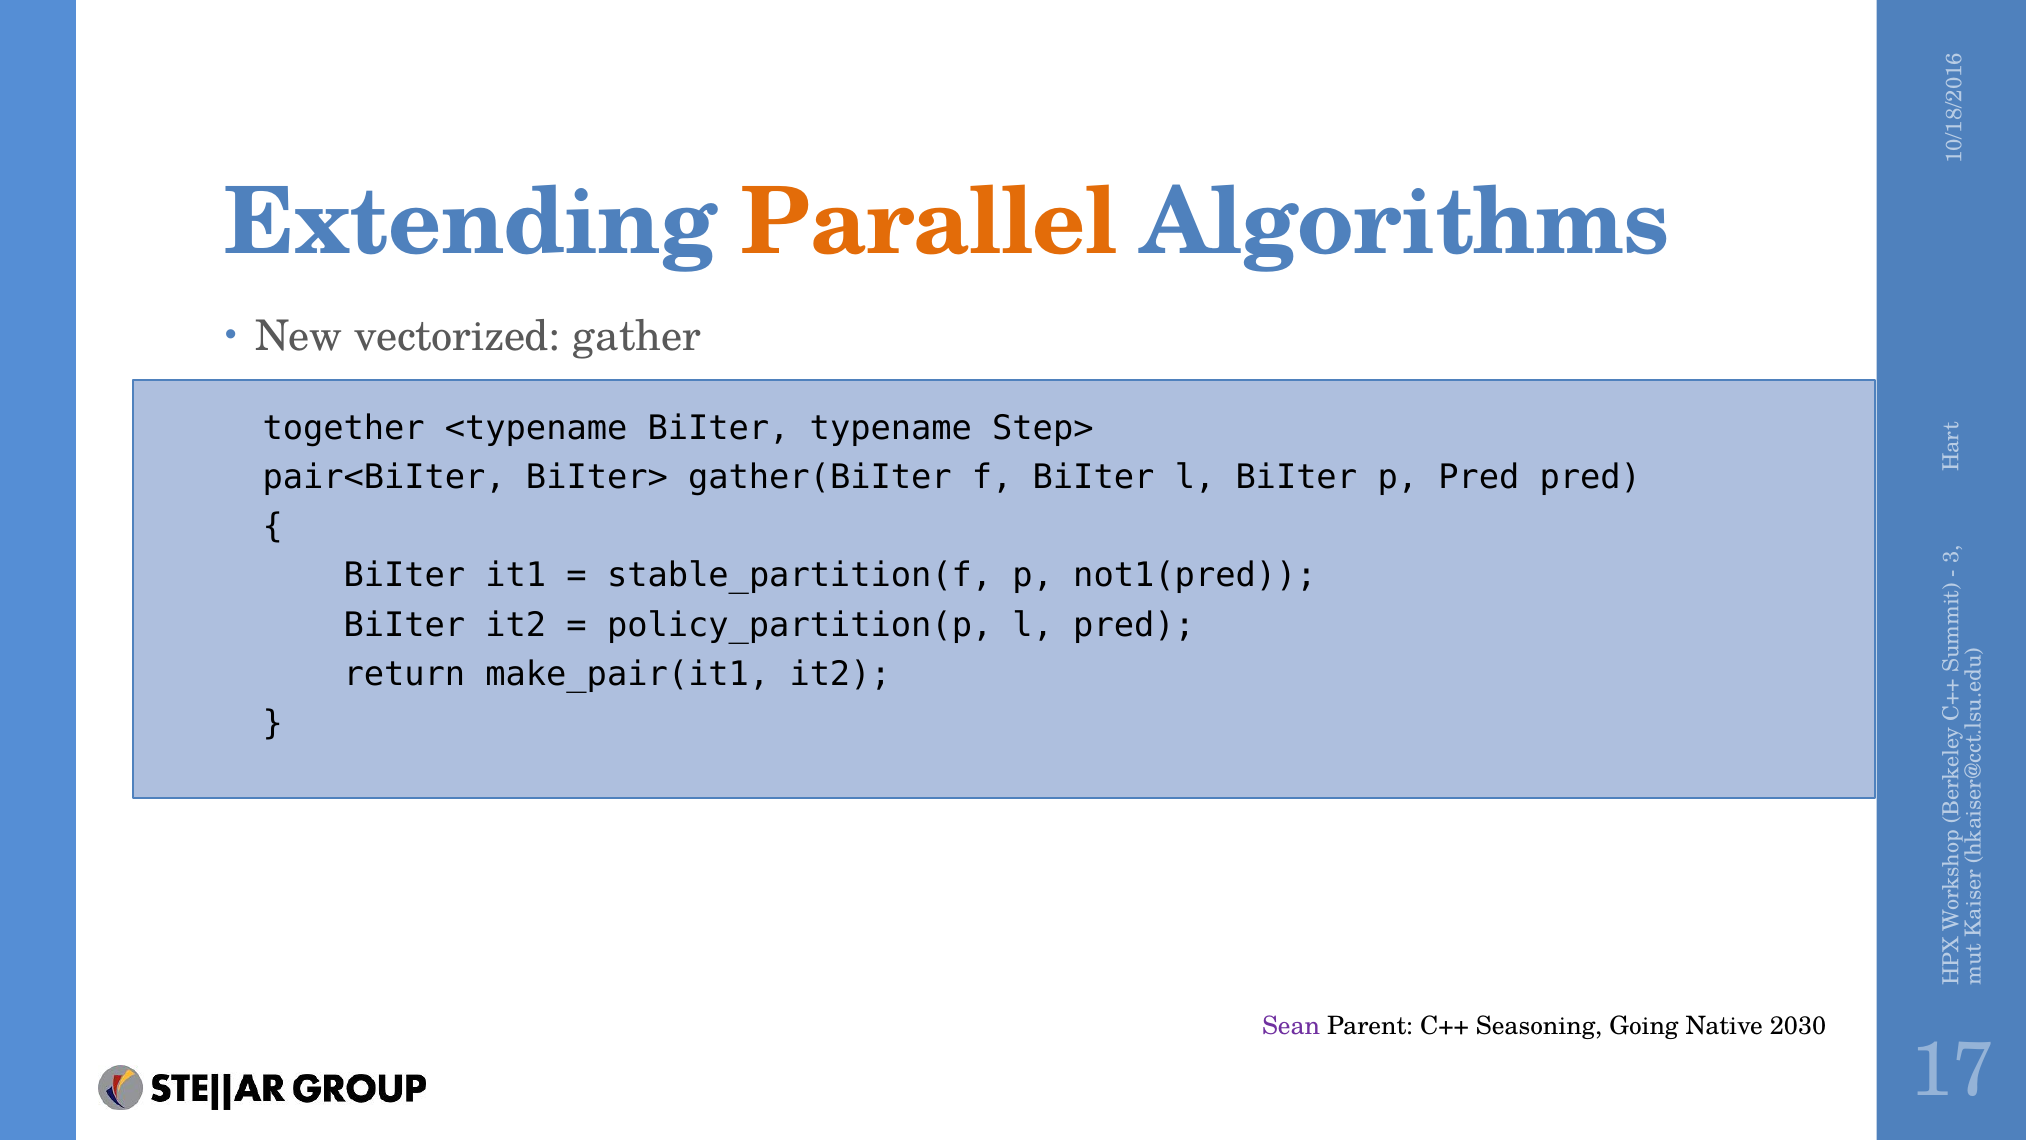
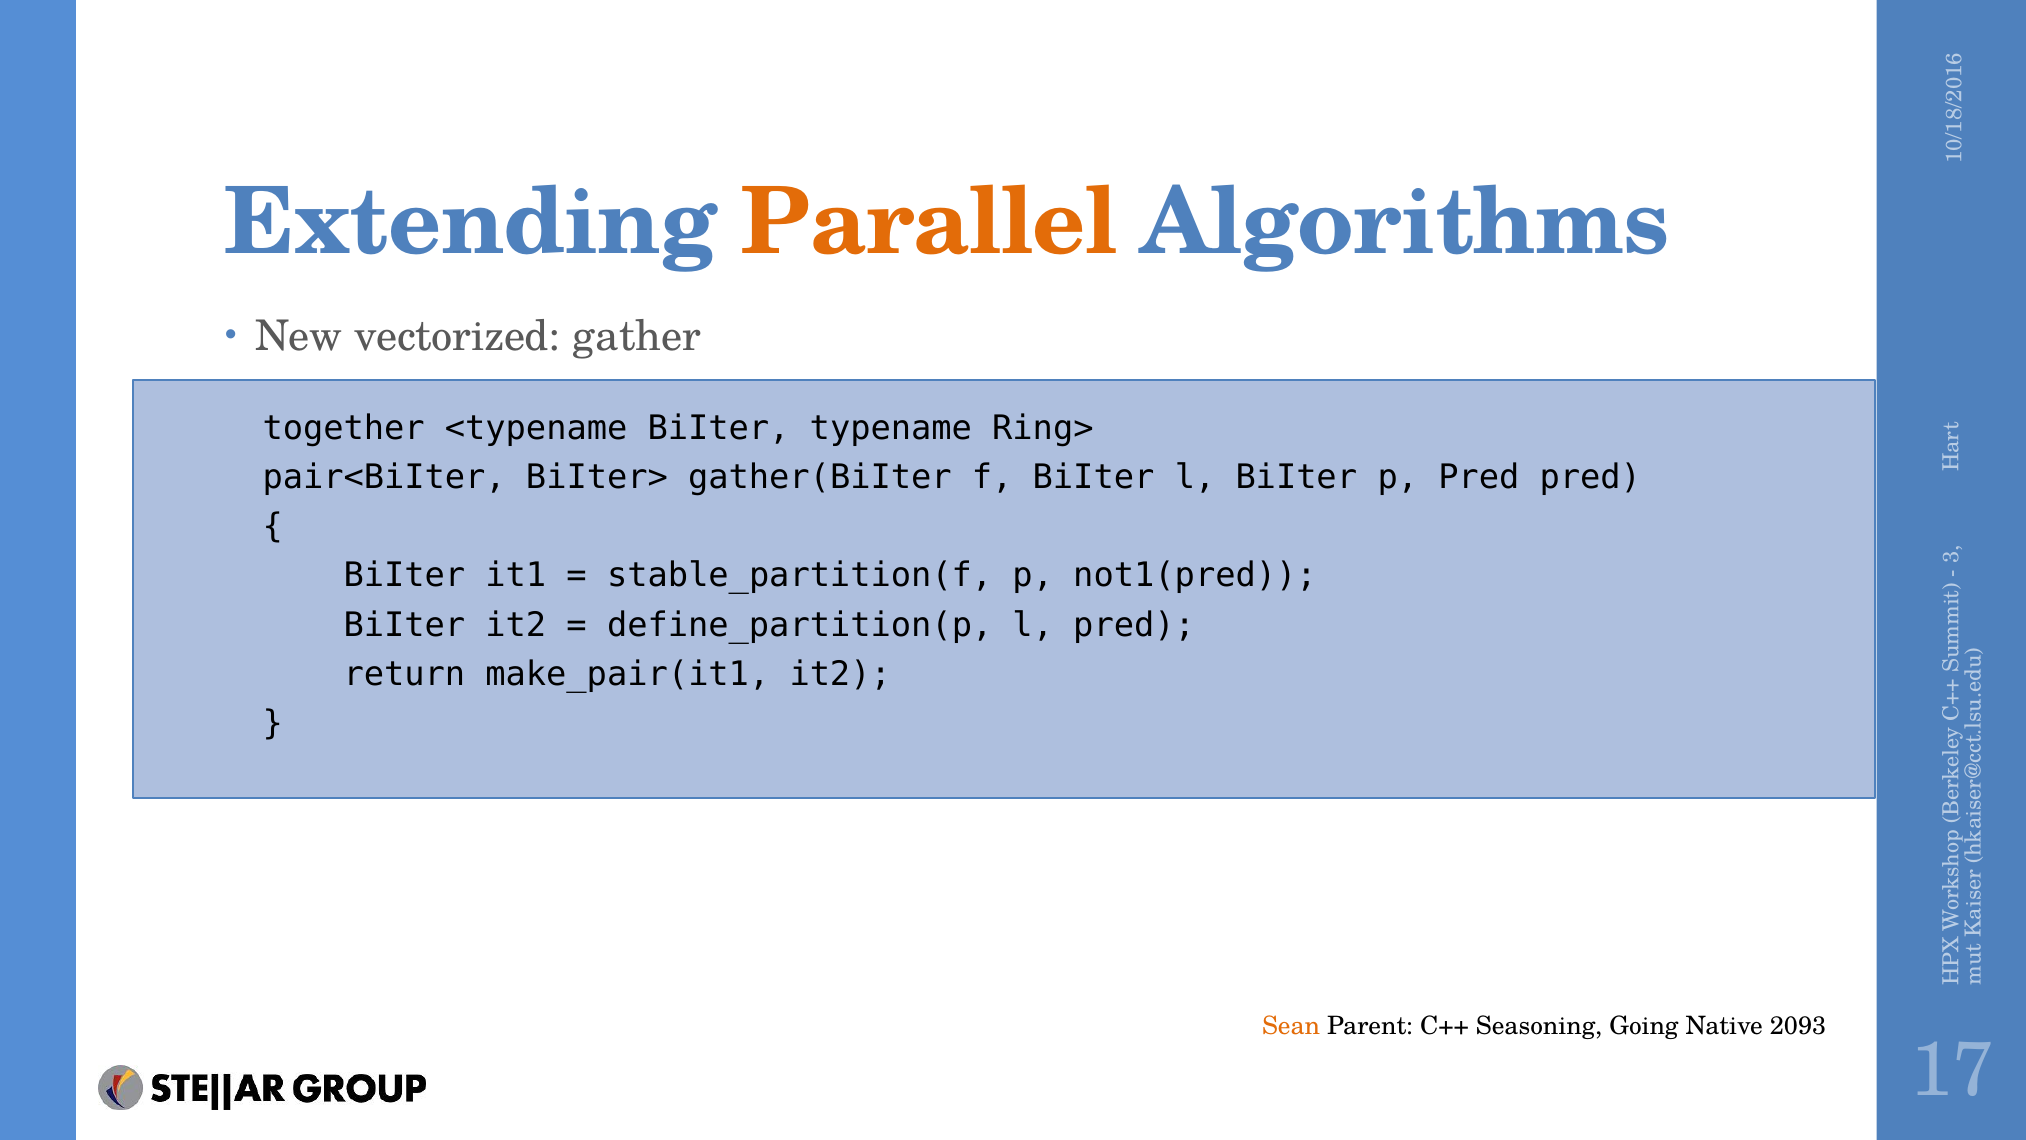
Step>: Step> -> Ring>
policy_partition(p: policy_partition(p -> define_partition(p
Sean colour: purple -> orange
2030: 2030 -> 2093
